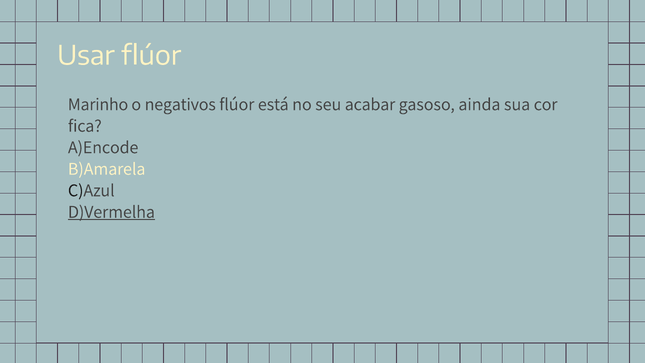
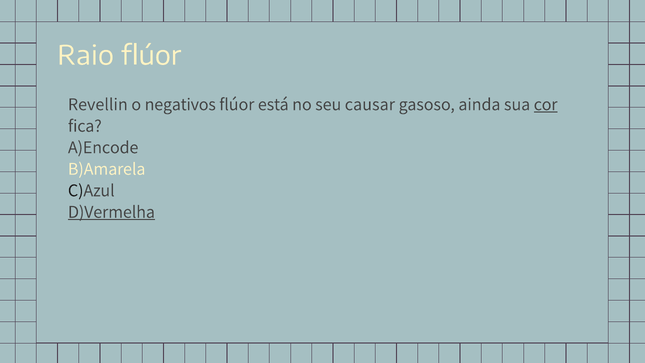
Usar: Usar -> Raio
Marinho: Marinho -> Revellin
acabar: acabar -> causar
cor underline: none -> present
